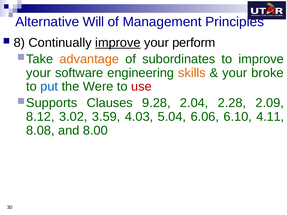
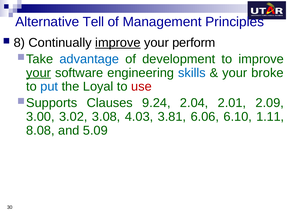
Will: Will -> Tell
advantage colour: orange -> blue
subordinates: subordinates -> development
your at (39, 73) underline: none -> present
skills colour: orange -> blue
Were: Were -> Loyal
9.28: 9.28 -> 9.24
2.28: 2.28 -> 2.01
8.12: 8.12 -> 3.00
3.59: 3.59 -> 3.08
5.04: 5.04 -> 3.81
4.11: 4.11 -> 1.11
8.00: 8.00 -> 5.09
